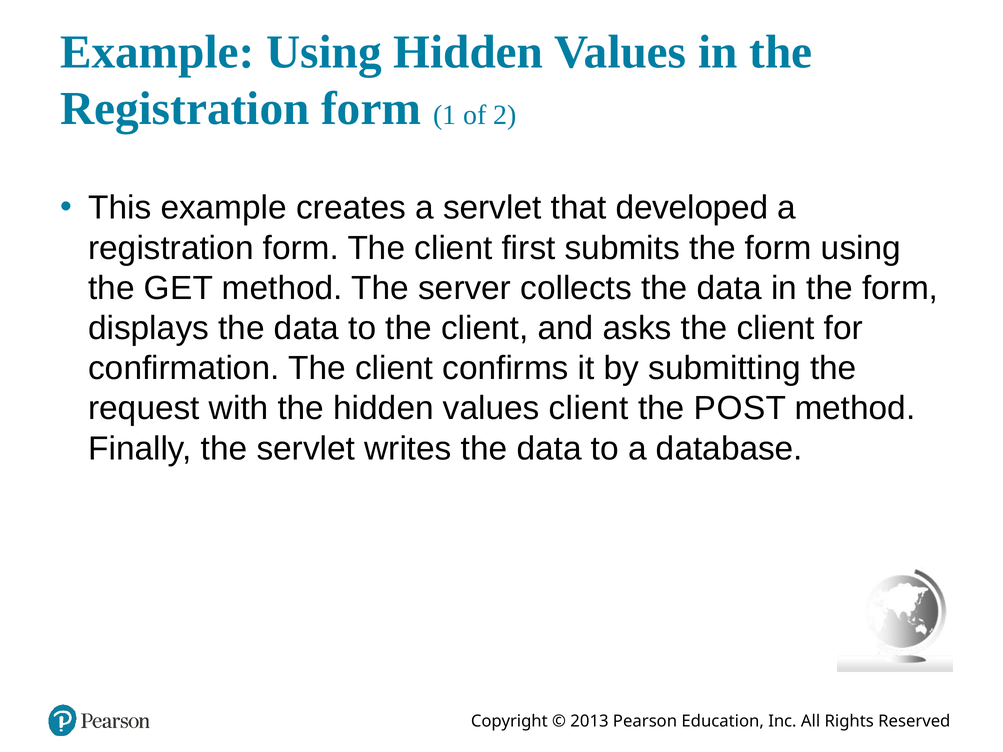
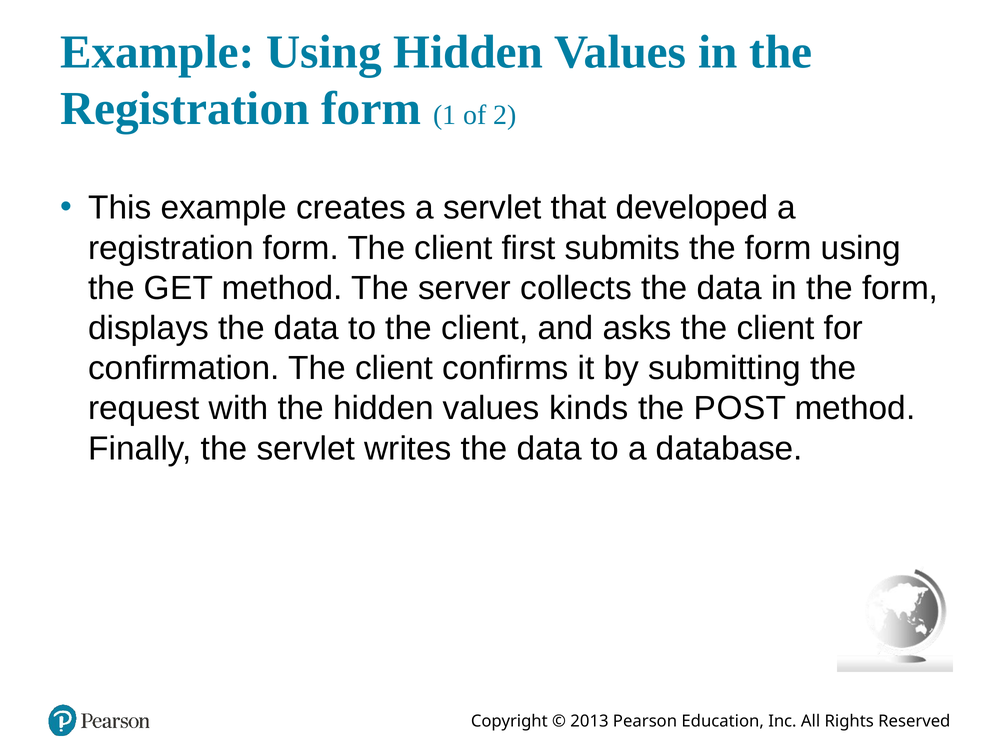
values client: client -> kinds
